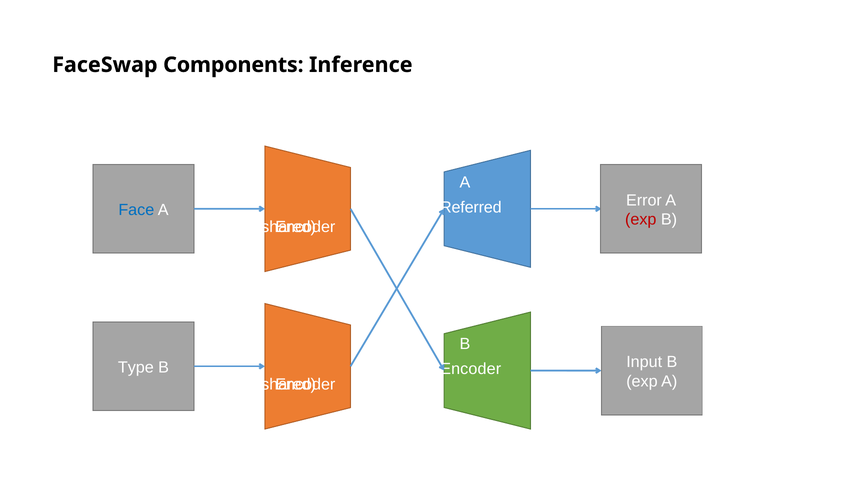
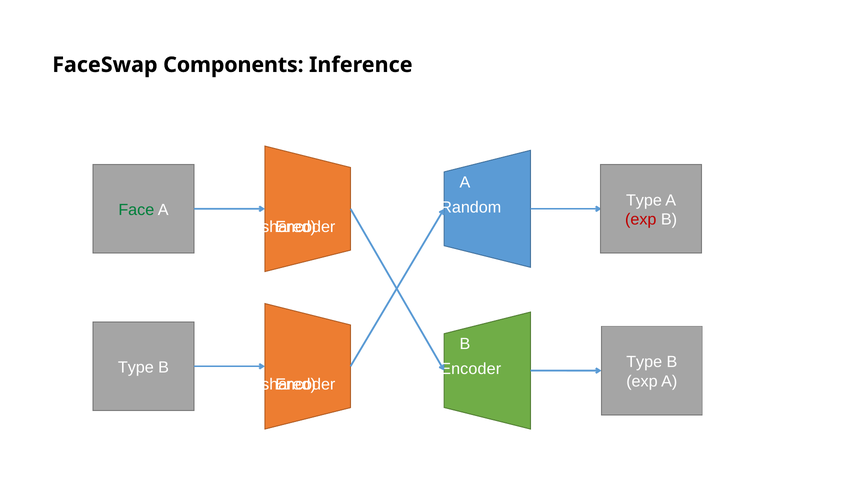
Error at (644, 200): Error -> Type
Referred: Referred -> Random
Face colour: blue -> green
Input at (644, 362): Input -> Type
